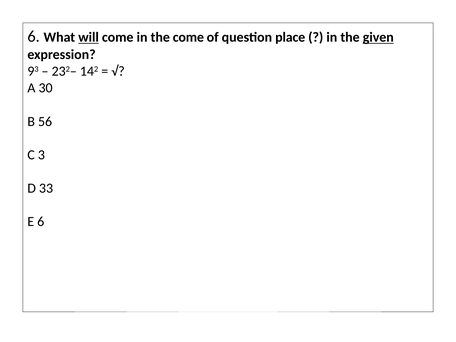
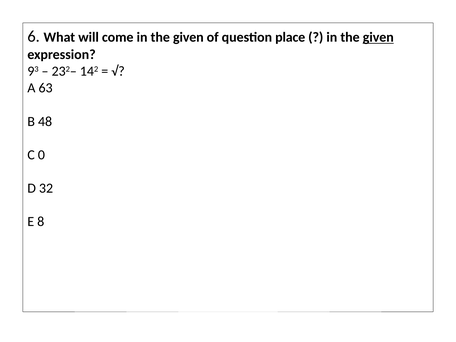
will underline: present -> none
come in the come: come -> given
30: 30 -> 63
56: 56 -> 48
3: 3 -> 0
33: 33 -> 32
E 6: 6 -> 8
